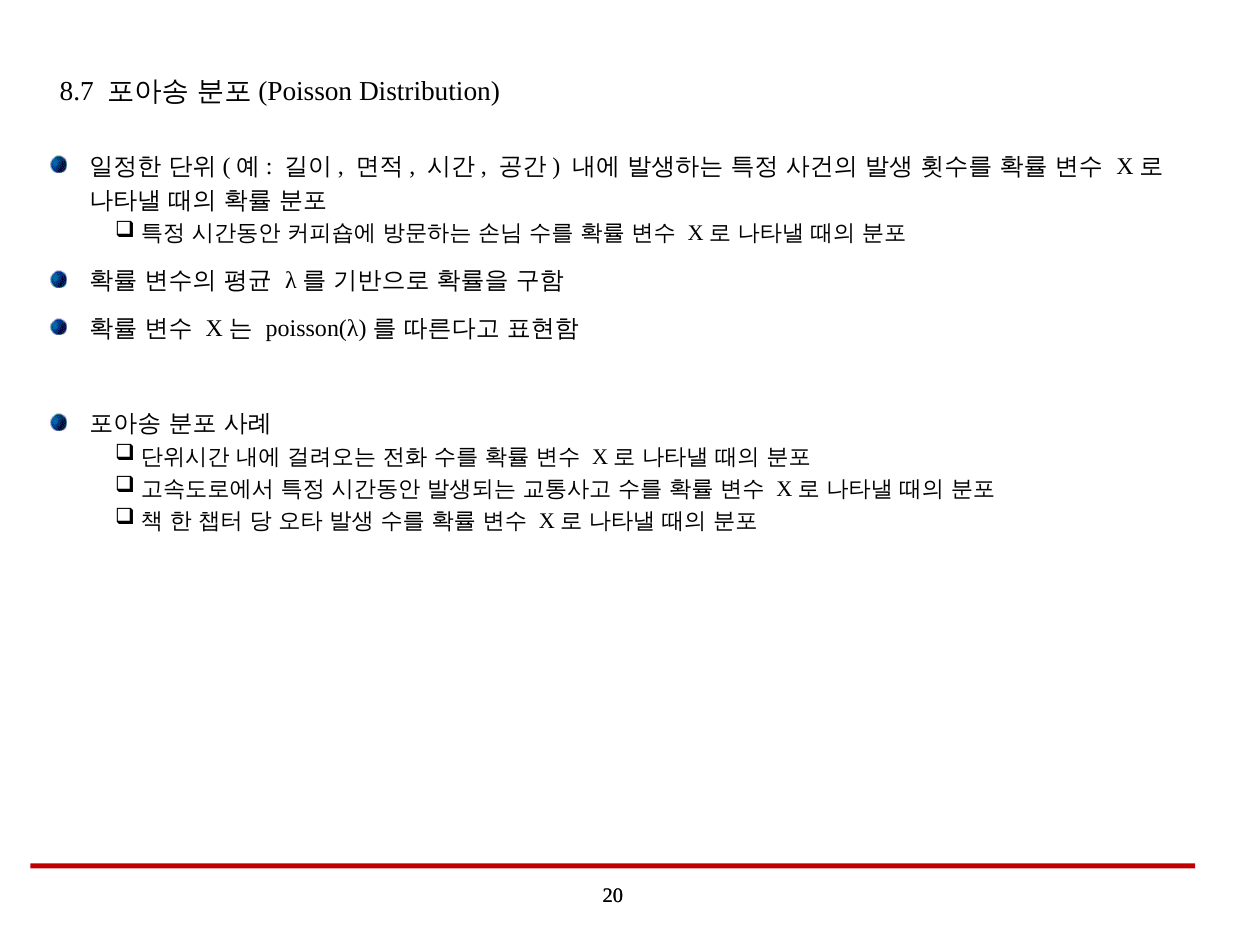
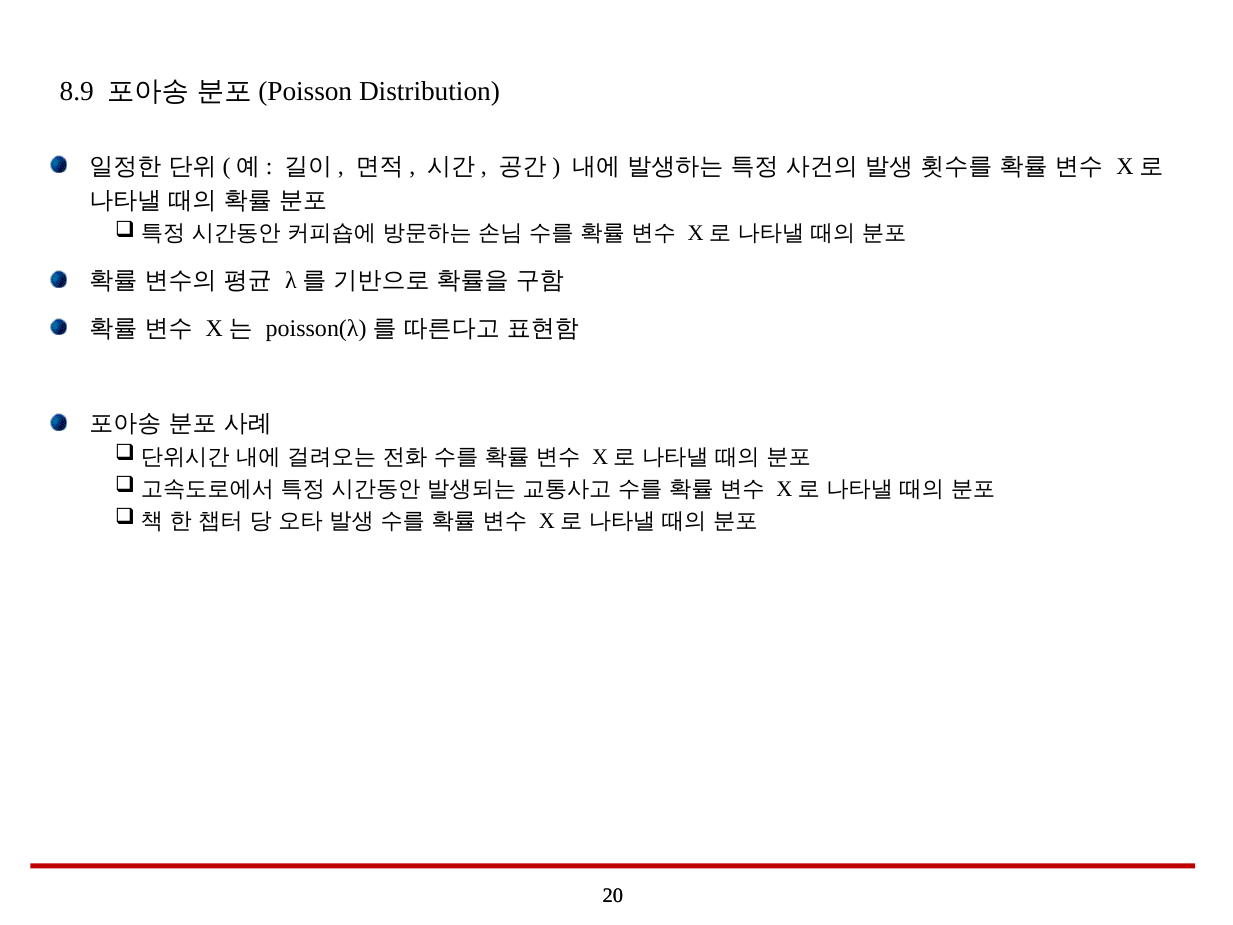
8.7: 8.7 -> 8.9
